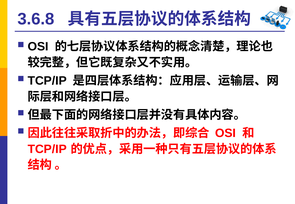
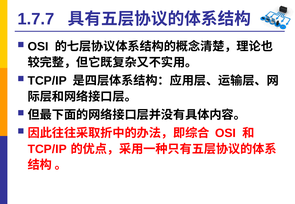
3.6.8: 3.6.8 -> 1.7.7
